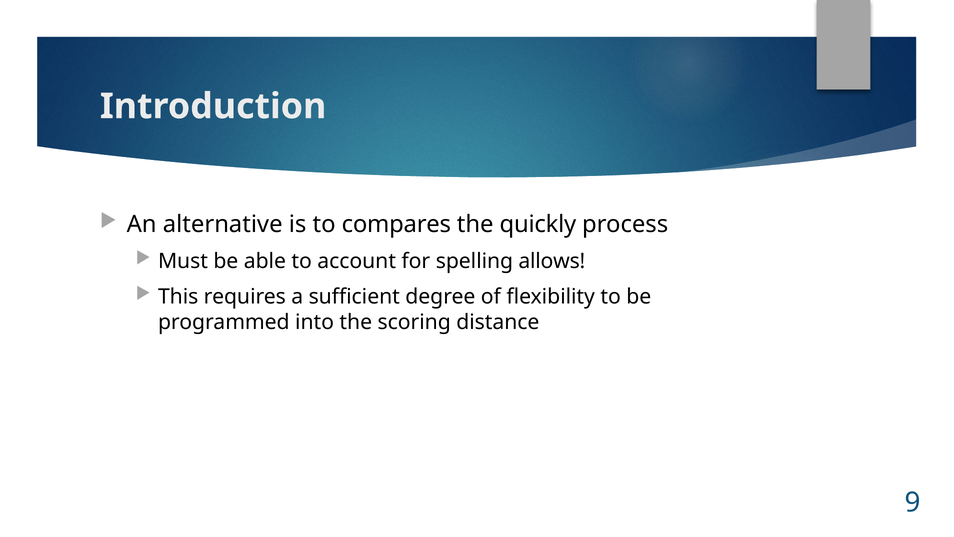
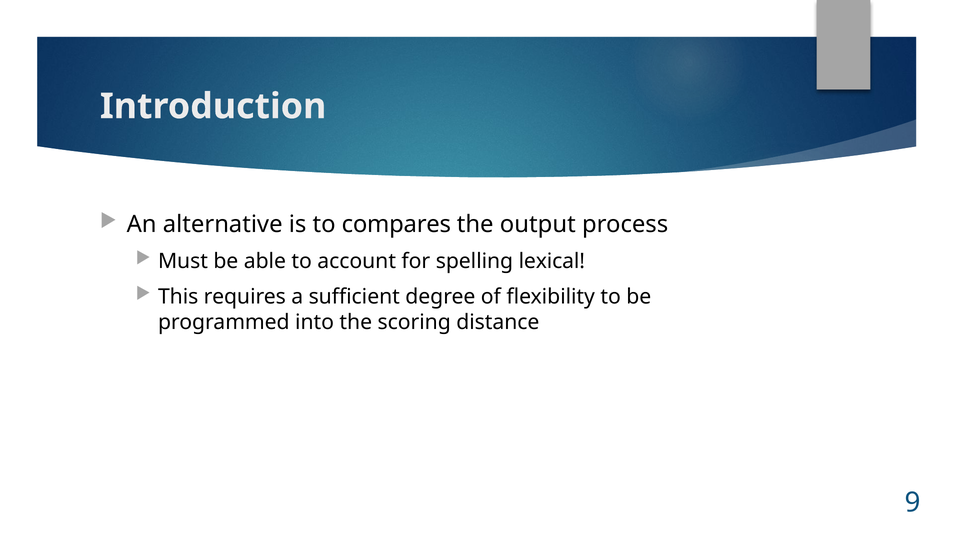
quickly: quickly -> output
allows: allows -> lexical
